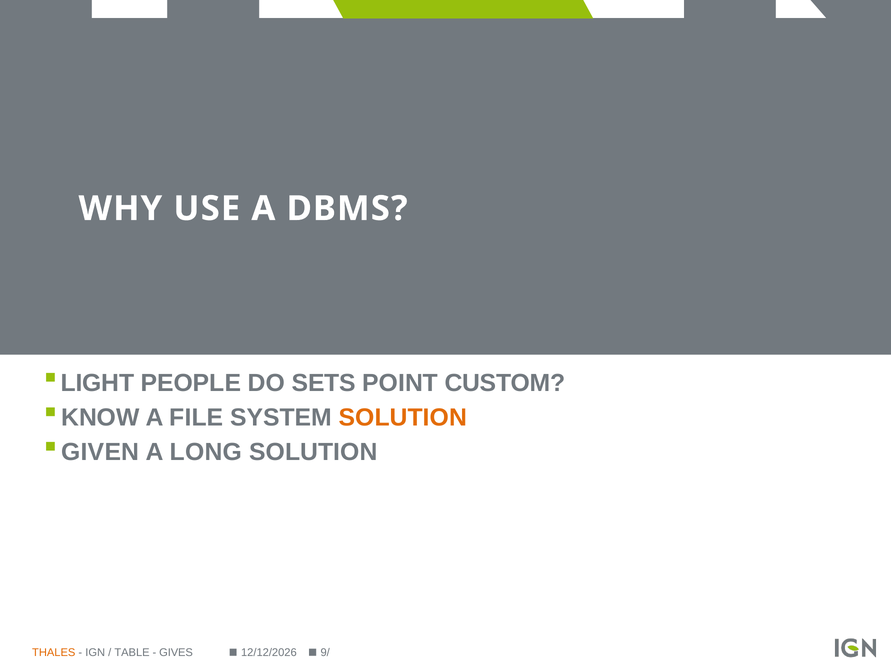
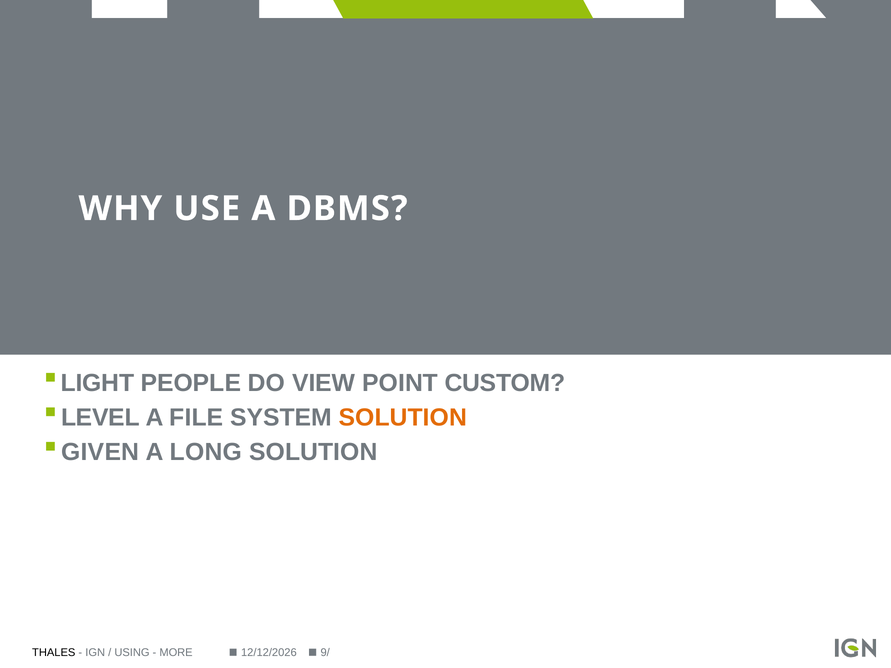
SETS: SETS -> VIEW
KNOW: KNOW -> LEVEL
THALES colour: orange -> black
TABLE: TABLE -> USING
GIVES: GIVES -> MORE
